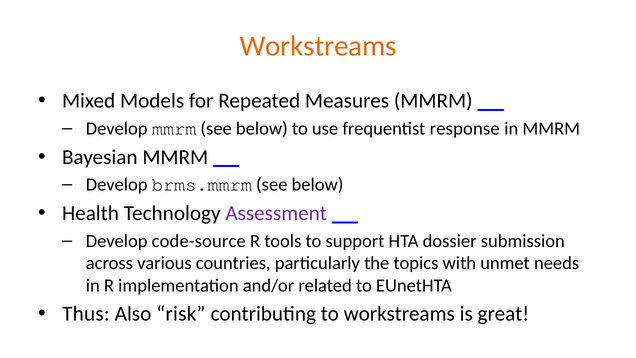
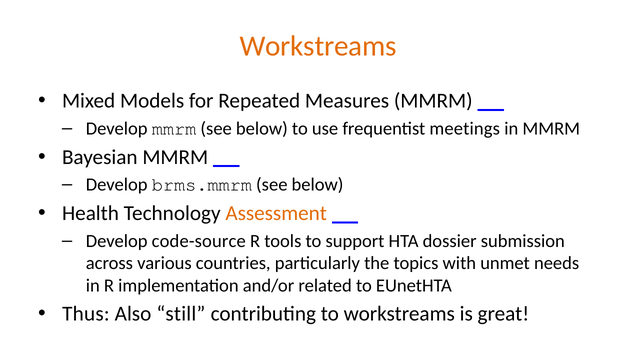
response: response -> meetings
Assessment colour: purple -> orange
risk: risk -> still
